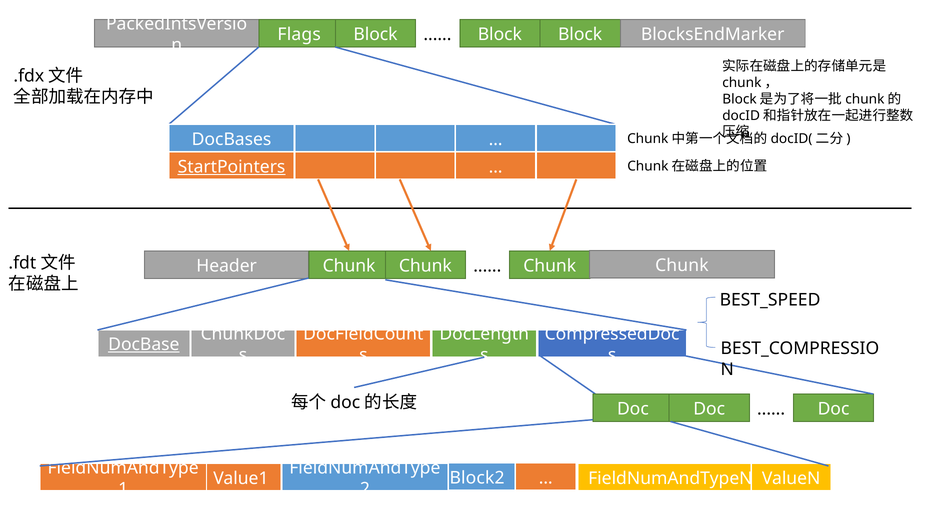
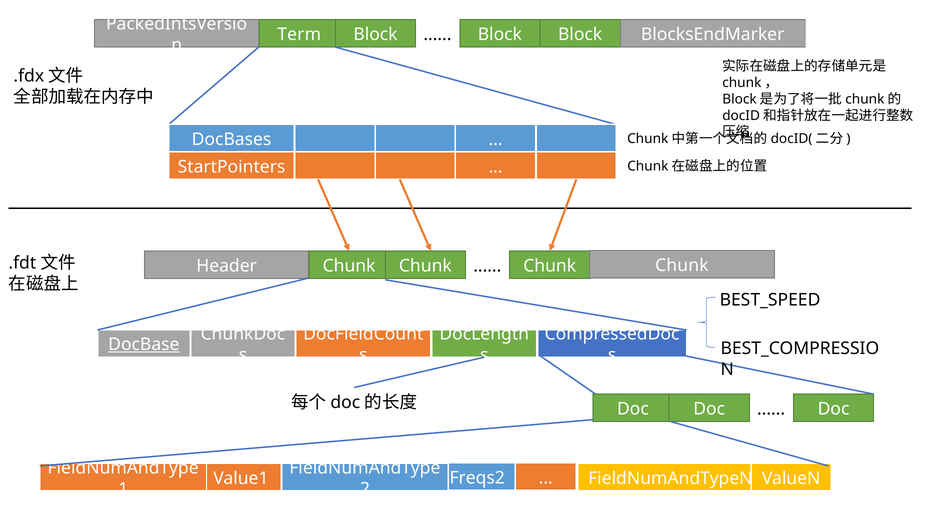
Flags: Flags -> Term
StartPointers underline: present -> none
Block2: Block2 -> Freqs2
